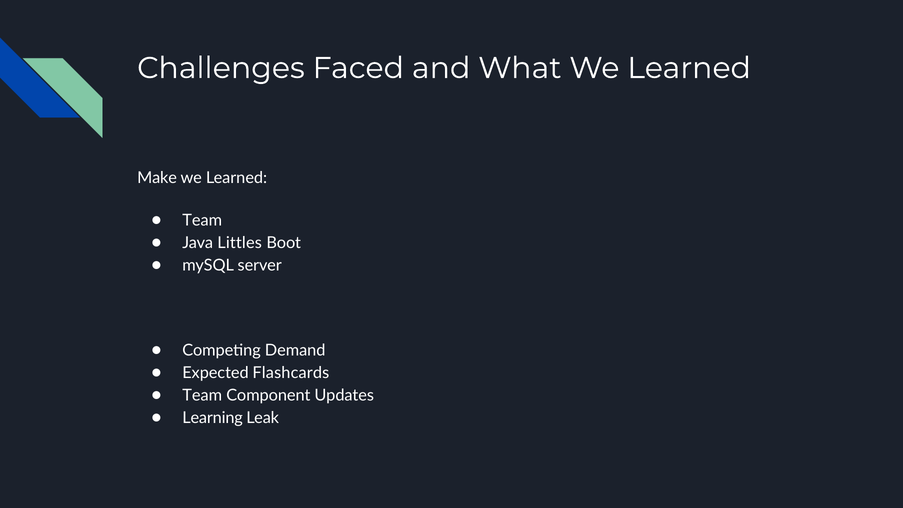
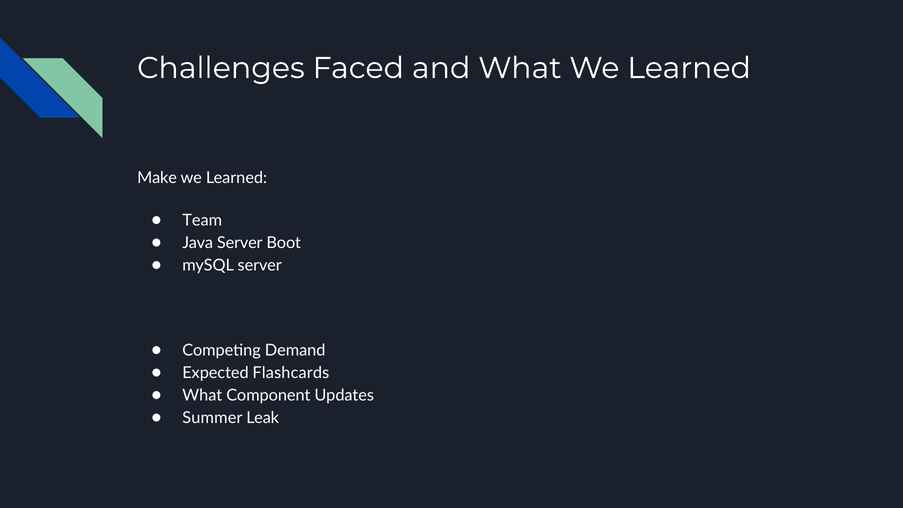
Java Littles: Littles -> Server
Team at (202, 395): Team -> What
Learning: Learning -> Summer
